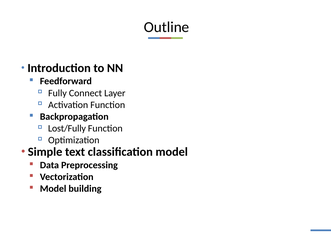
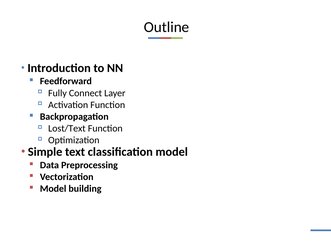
Lost/Fully: Lost/Fully -> Lost/Text
